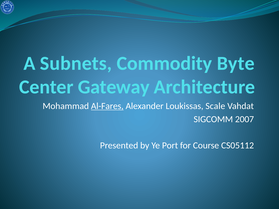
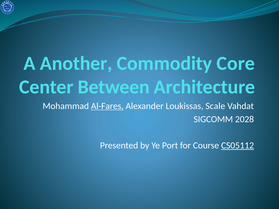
Subnets: Subnets -> Another
Byte: Byte -> Core
Gateway: Gateway -> Between
2007: 2007 -> 2028
CS05112 underline: none -> present
